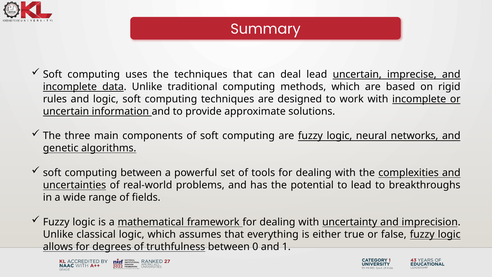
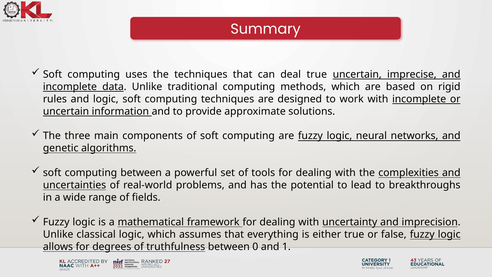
deal lead: lead -> true
